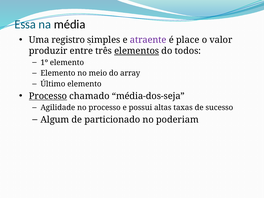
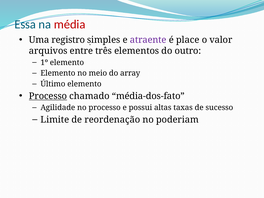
média colour: black -> red
produzir: produzir -> arquivos
elementos underline: present -> none
todos: todos -> outro
média-dos-seja: média-dos-seja -> média-dos-fato
Algum: Algum -> Limite
particionado: particionado -> reordenação
